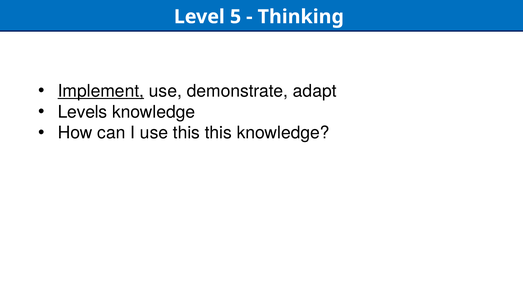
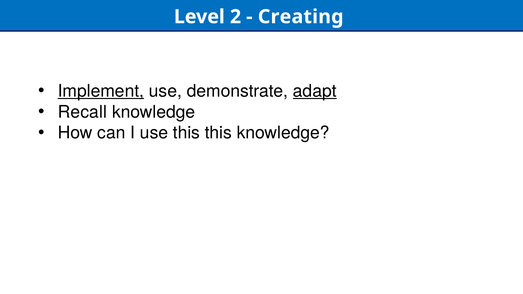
5: 5 -> 2
Thinking: Thinking -> Creating
adapt underline: none -> present
Levels: Levels -> Recall
